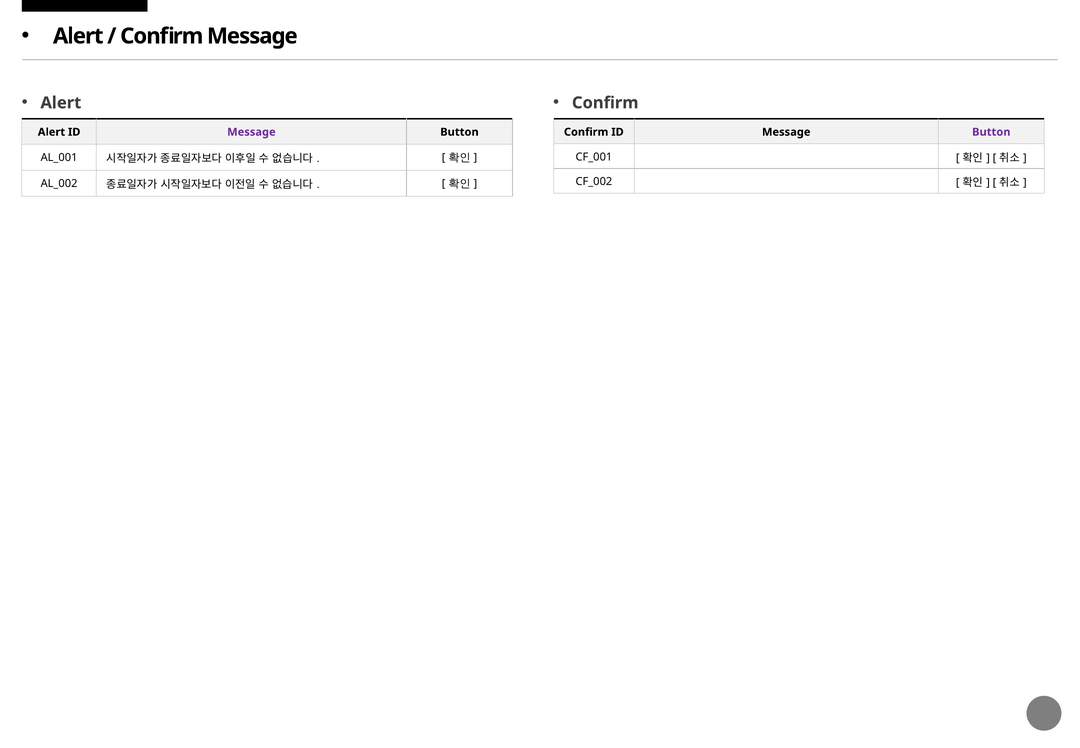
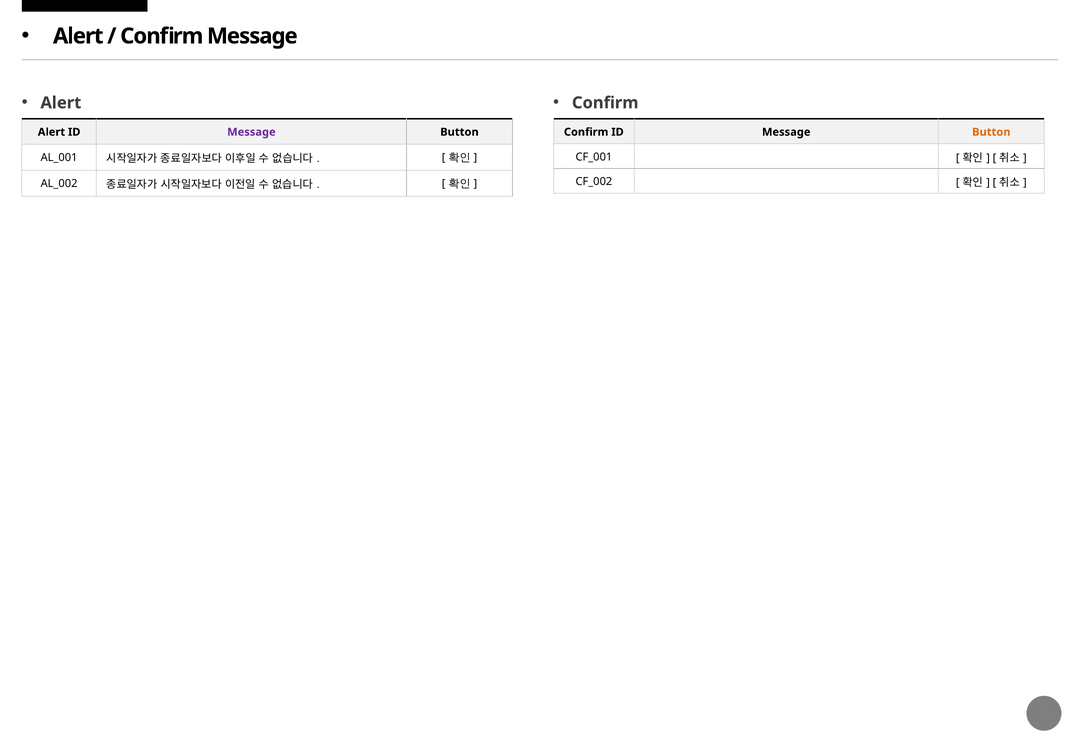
Button at (991, 132) colour: purple -> orange
